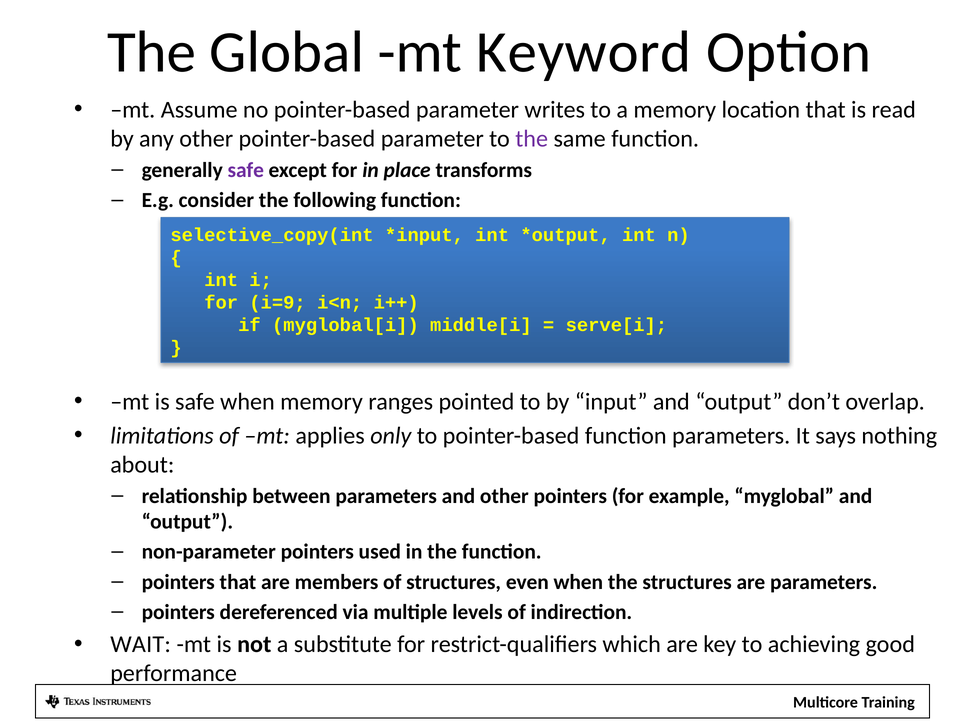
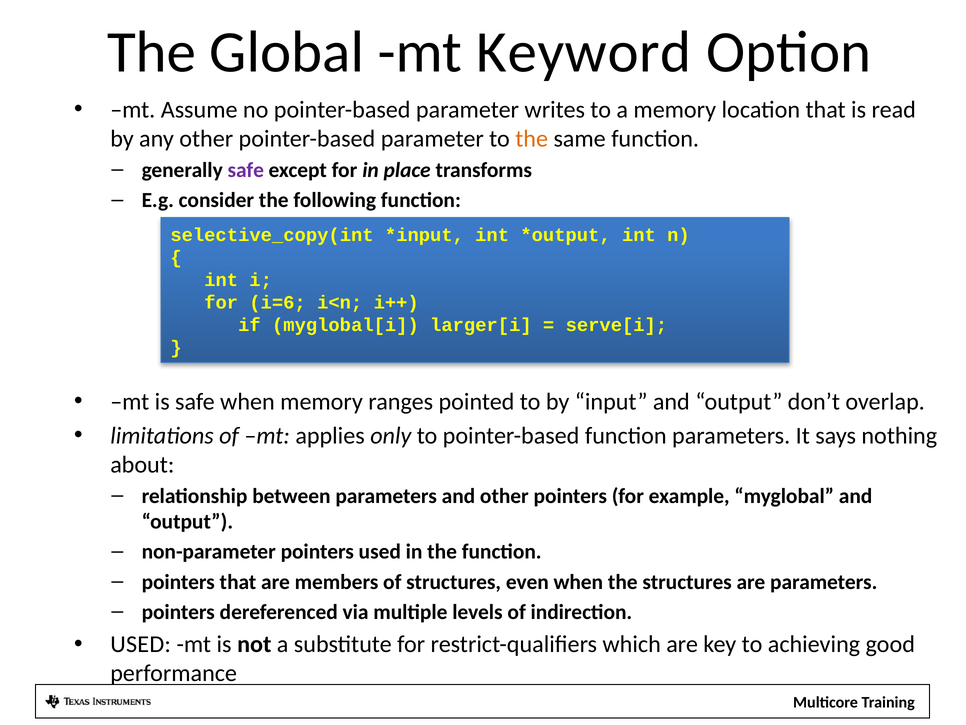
the at (532, 139) colour: purple -> orange
i=9: i=9 -> i=6
middle[i: middle[i -> larger[i
WAIT at (141, 644): WAIT -> USED
